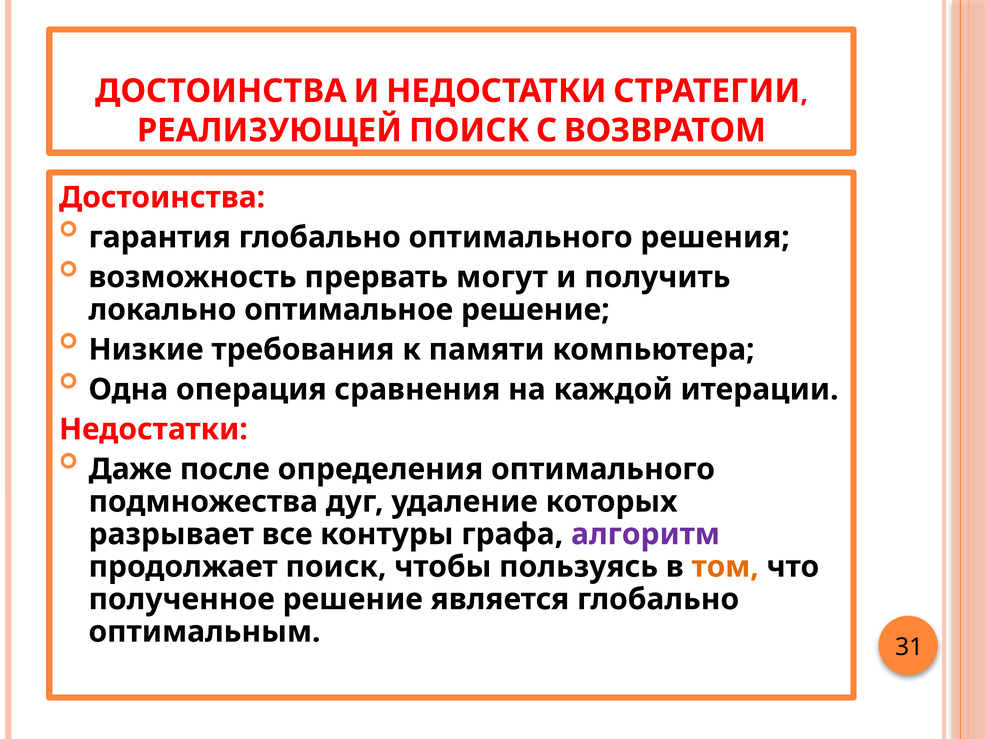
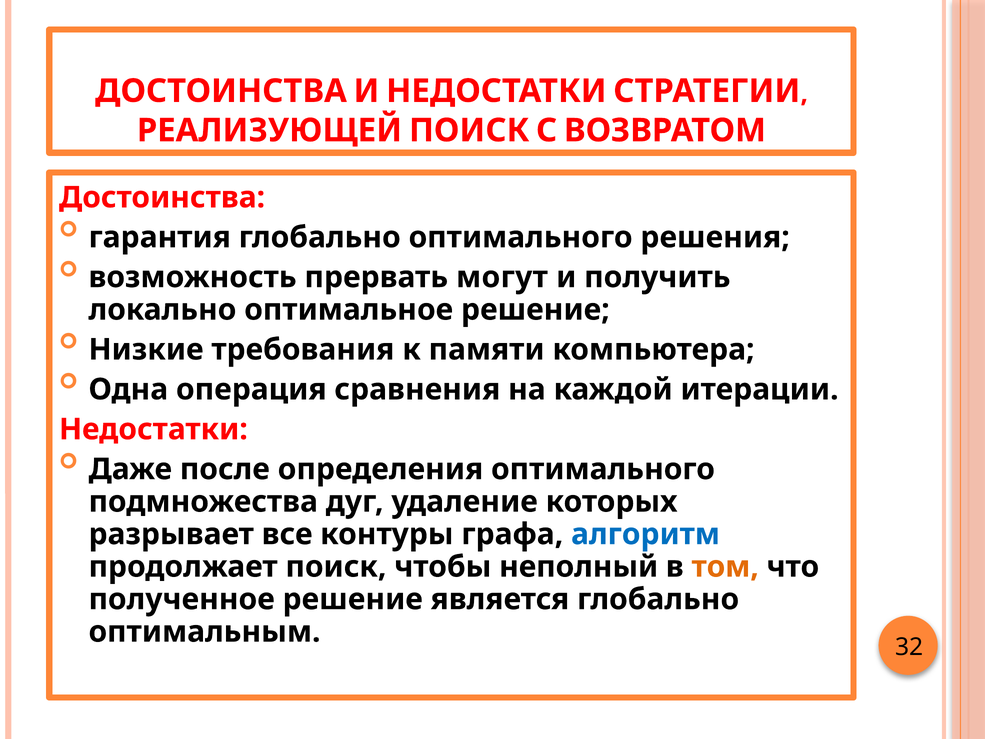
алгоритм colour: purple -> blue
пользуясь: пользуясь -> неполный
31: 31 -> 32
